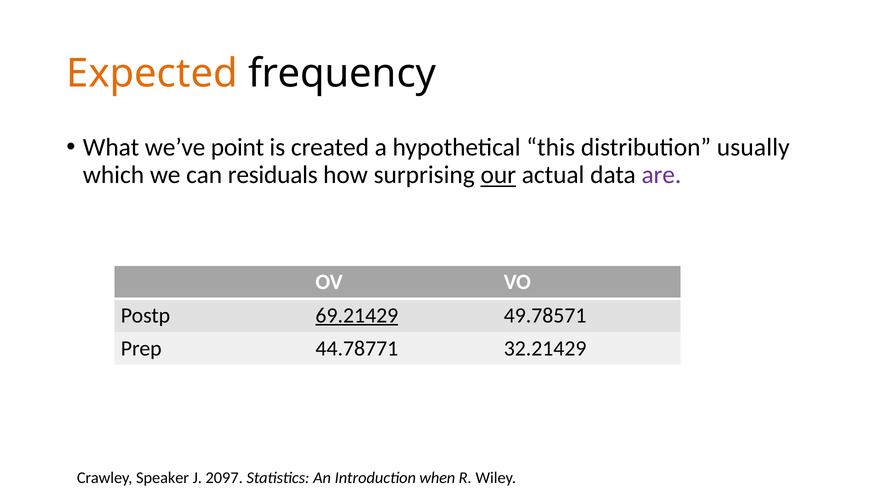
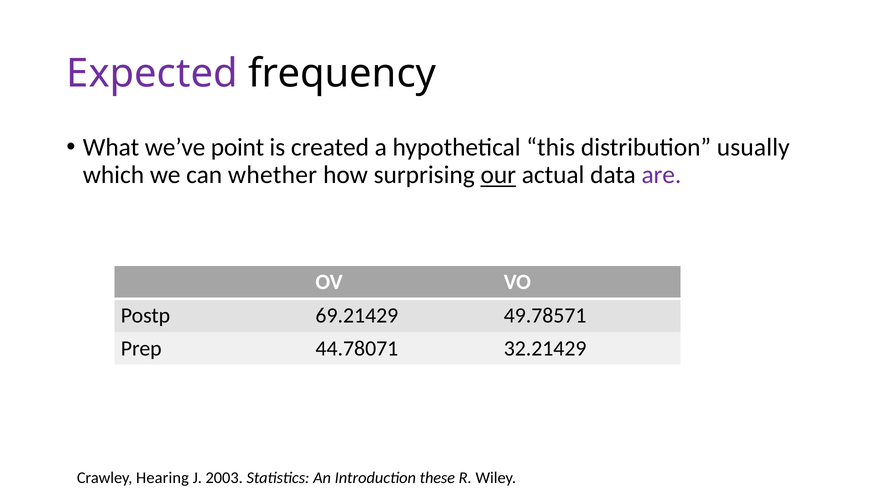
Expected colour: orange -> purple
residuals: residuals -> whether
69.21429 underline: present -> none
44.78771: 44.78771 -> 44.78071
Speaker: Speaker -> Hearing
2097: 2097 -> 2003
when: when -> these
